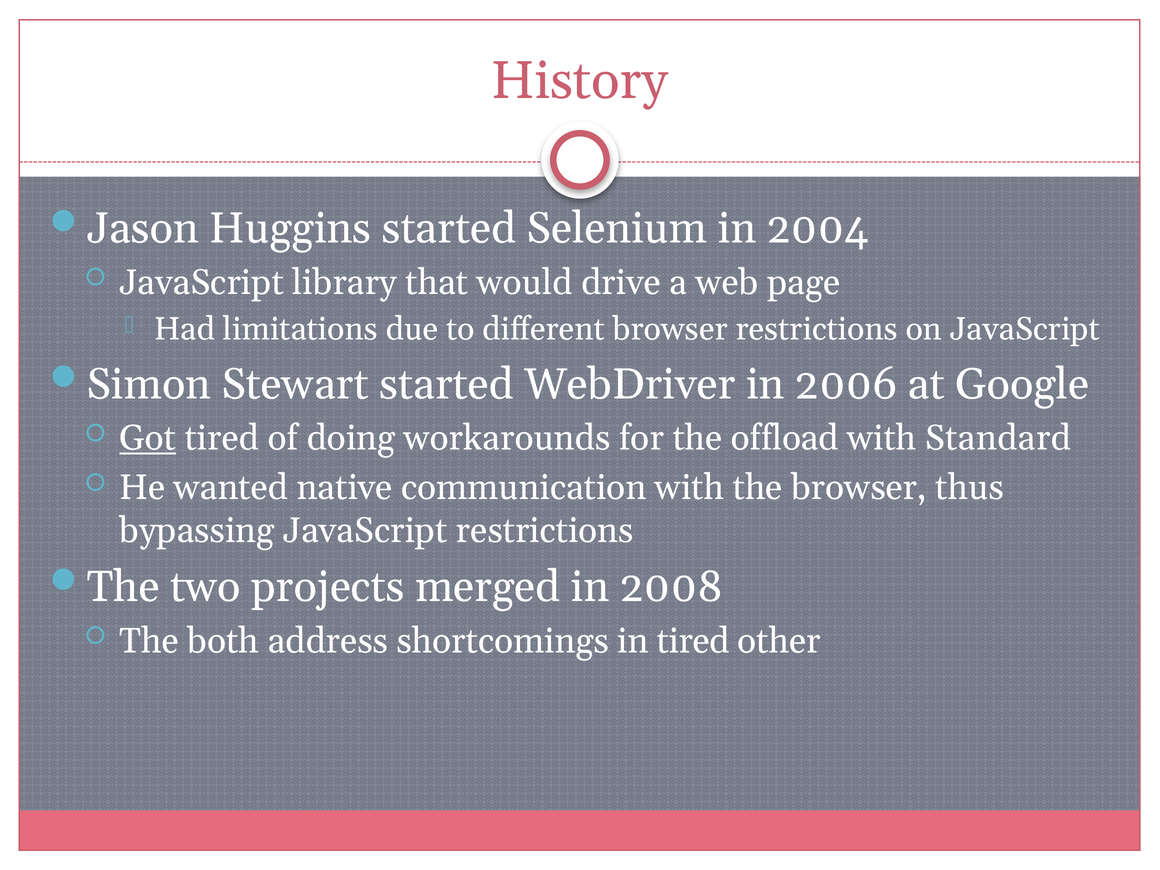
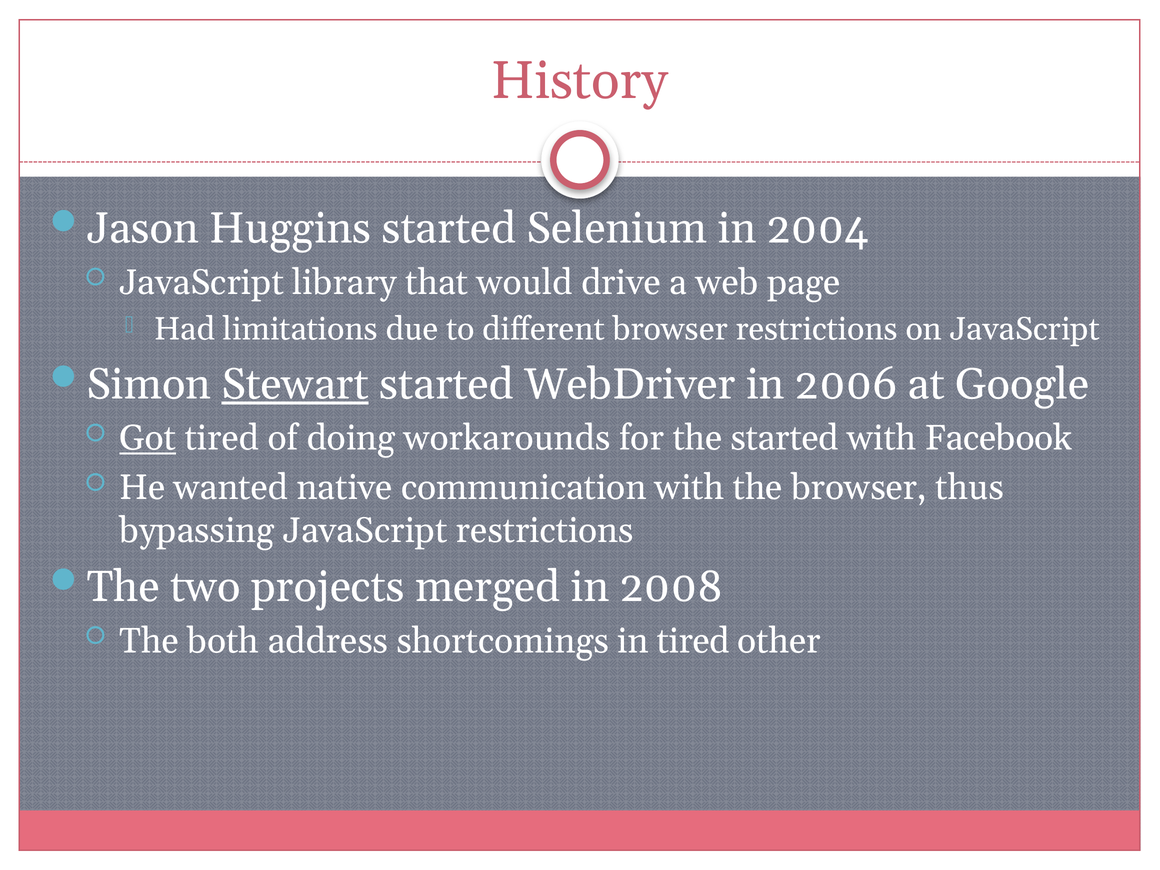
Stewart underline: none -> present
the offload: offload -> started
Standard: Standard -> Facebook
